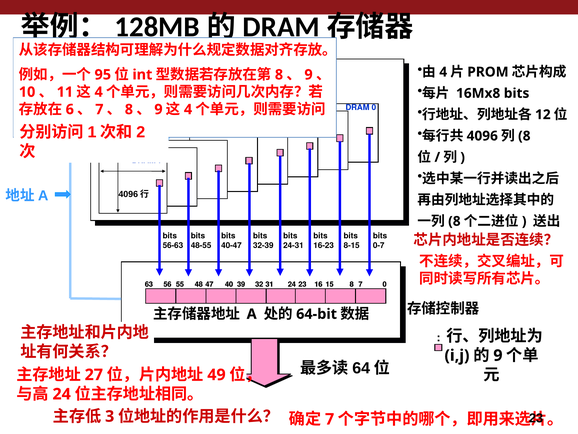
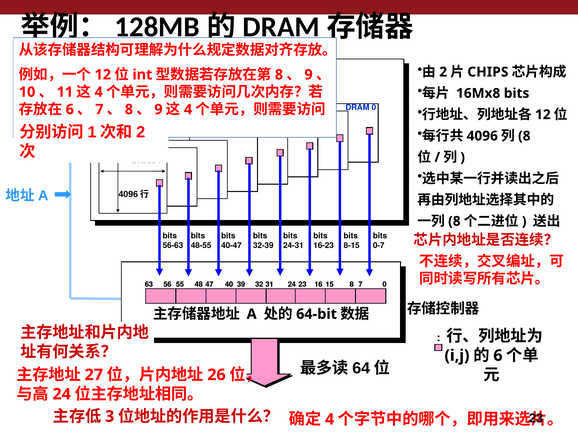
4 at (443, 72): 4 -> 2
PROM: PROM -> CHIPS
95 at (103, 75): 95 -> 12
9 at (498, 355): 9 -> 6
49: 49 -> 26
7 at (330, 419): 7 -> 4
